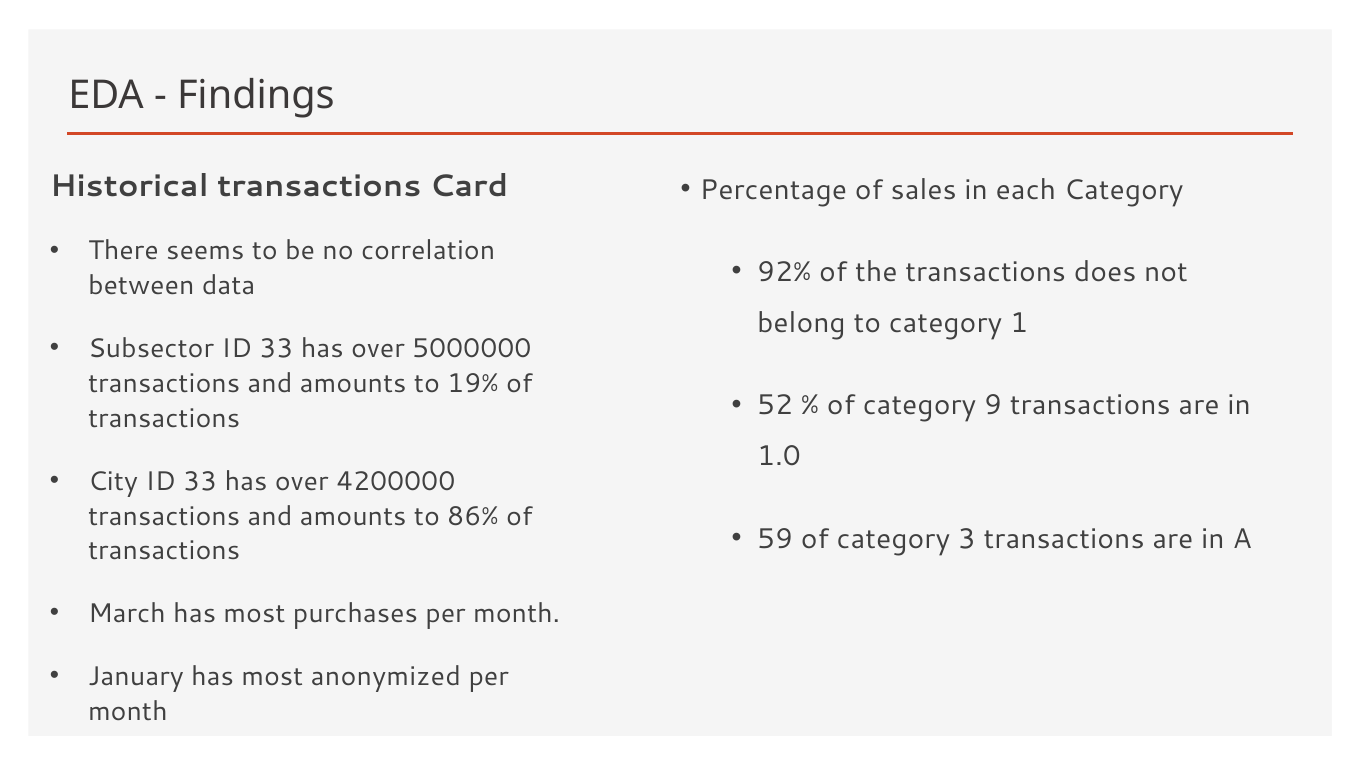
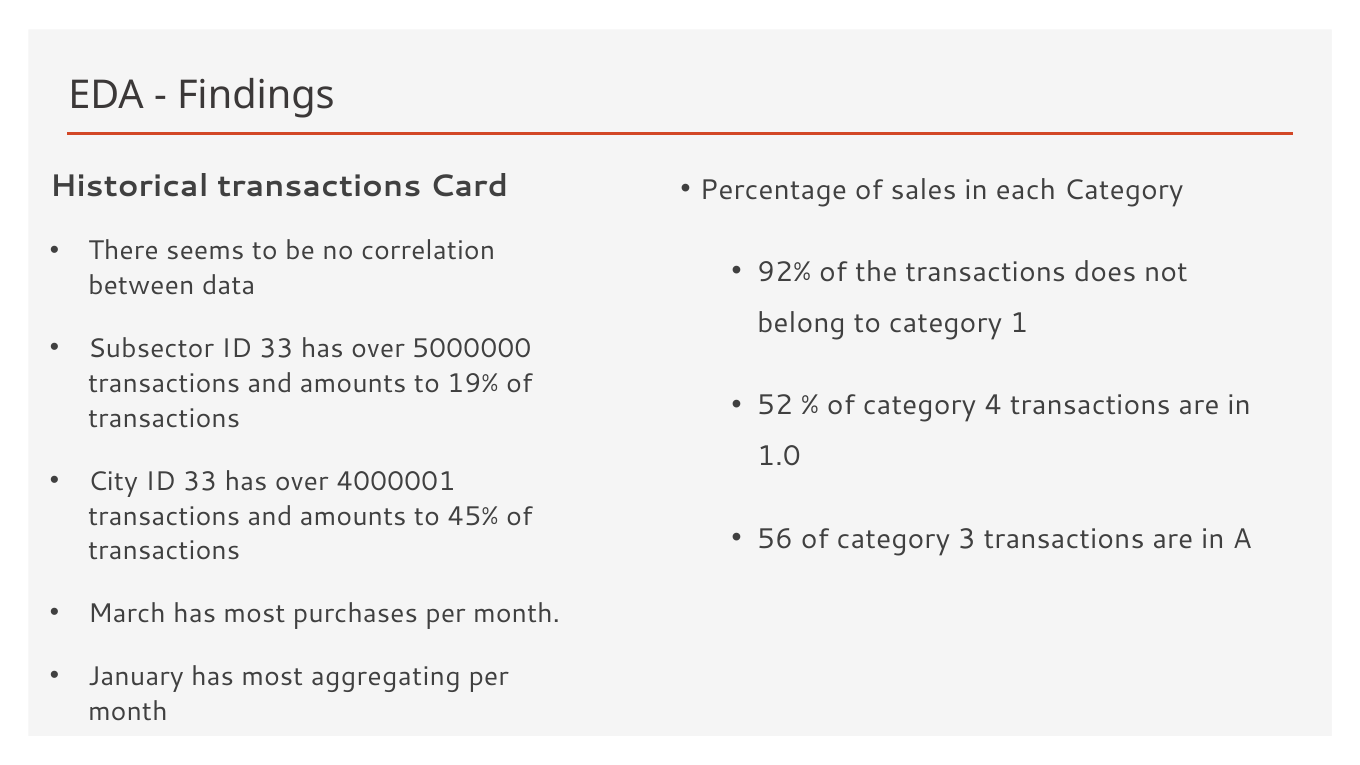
9: 9 -> 4
4200000: 4200000 -> 4000001
86%: 86% -> 45%
59: 59 -> 56
anonymized: anonymized -> aggregating
